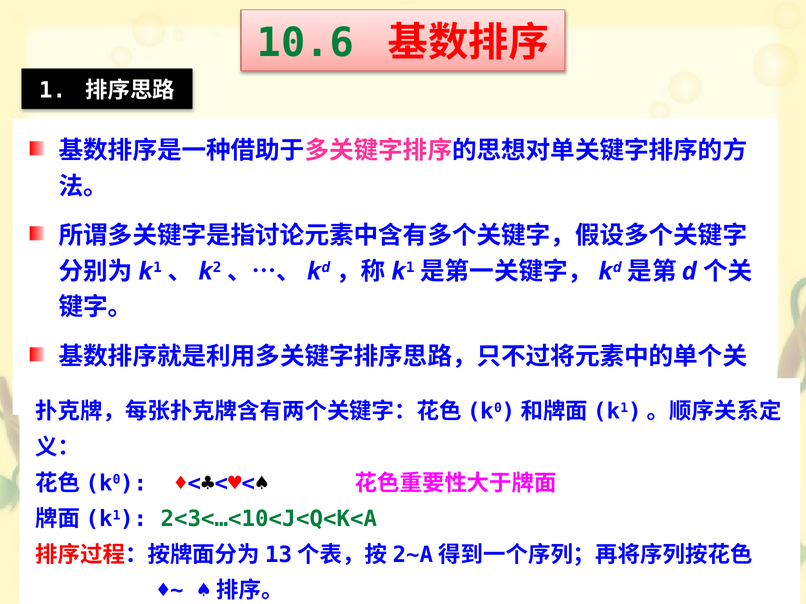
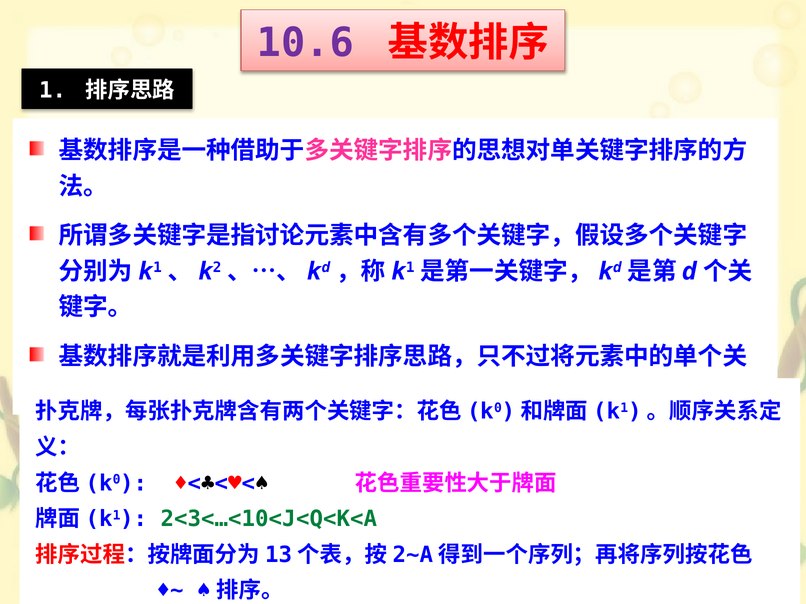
10.6 colour: green -> purple
